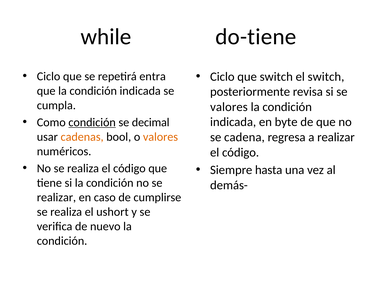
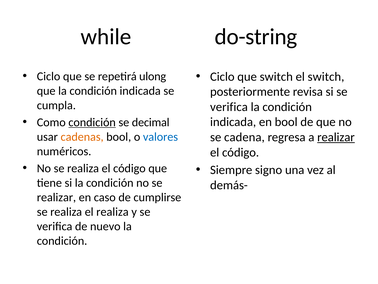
do-tiene: do-tiene -> do-string
entra: entra -> ulong
valores at (229, 107): valores -> verifica
en byte: byte -> bool
valores at (160, 137) colour: orange -> blue
realizar at (336, 137) underline: none -> present
hasta: hasta -> signo
el ushort: ushort -> realiza
